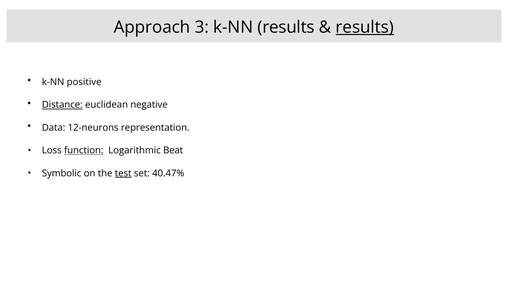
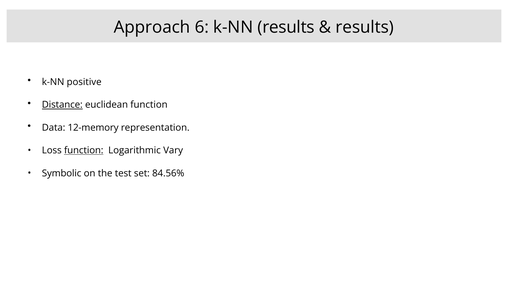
3: 3 -> 6
results at (365, 27) underline: present -> none
euclidean negative: negative -> function
12-neurons: 12-neurons -> 12-memory
Beat: Beat -> Vary
test underline: present -> none
40.47%: 40.47% -> 84.56%
